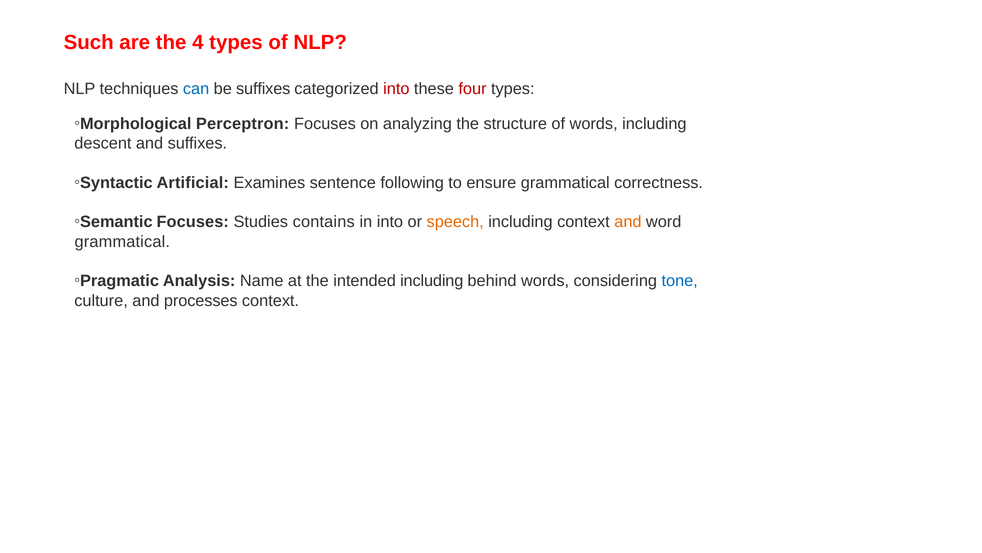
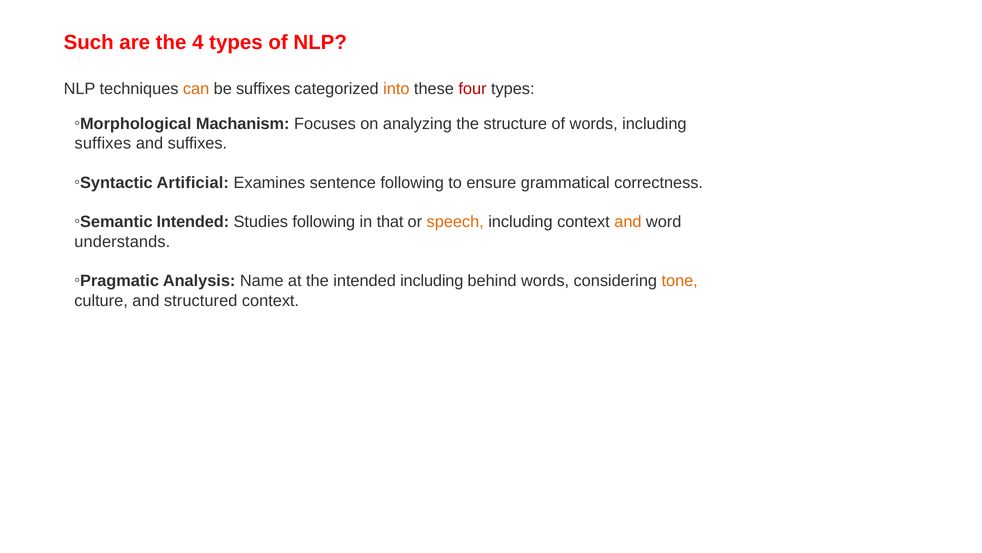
can colour: blue -> orange
into at (396, 89) colour: red -> orange
Perceptron: Perceptron -> Machanism
descent at (103, 143): descent -> suffixes
Focuses at (193, 222): Focuses -> Intended
Studies contains: contains -> following
in into: into -> that
grammatical at (122, 241): grammatical -> understands
tone colour: blue -> orange
processes: processes -> structured
